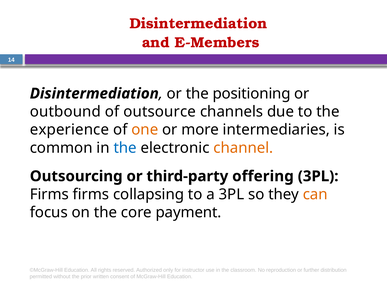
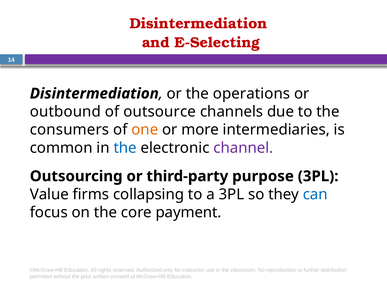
E-Members: E-Members -> E-Selecting
positioning: positioning -> operations
experience: experience -> consumers
channel colour: orange -> purple
offering: offering -> purpose
Firms at (49, 194): Firms -> Value
can colour: orange -> blue
